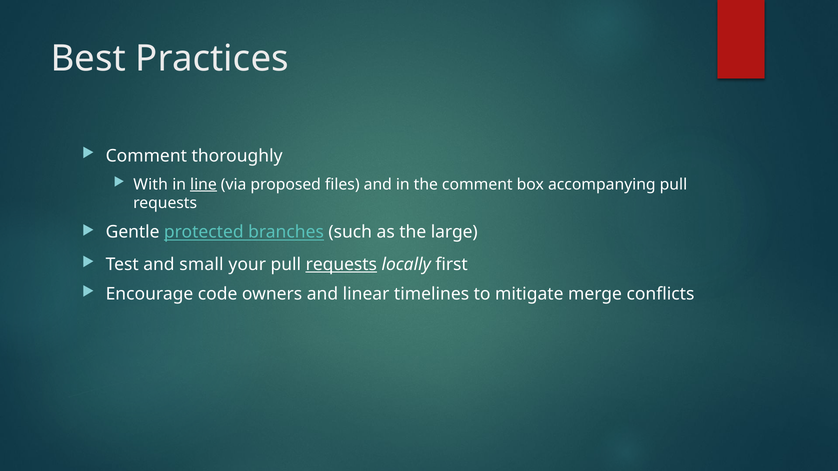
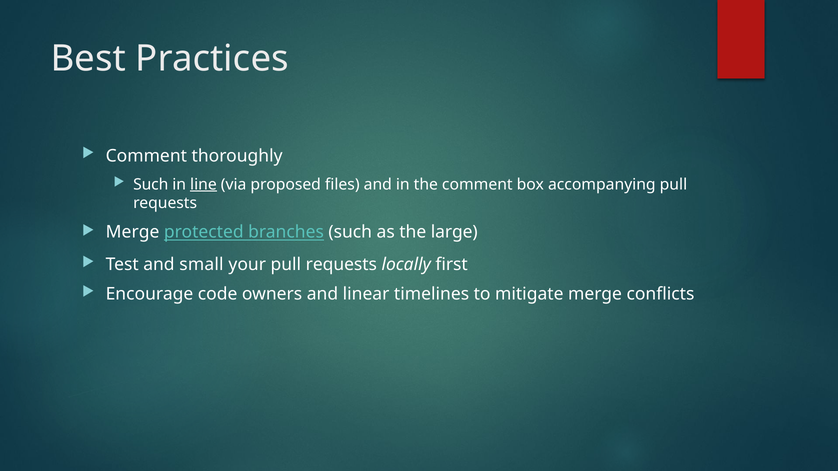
With at (151, 184): With -> Such
Gentle at (133, 232): Gentle -> Merge
requests at (341, 265) underline: present -> none
